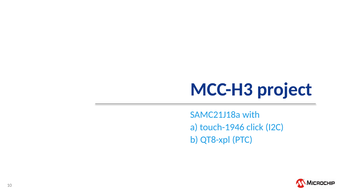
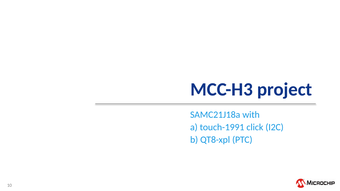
touch-1946: touch-1946 -> touch-1991
